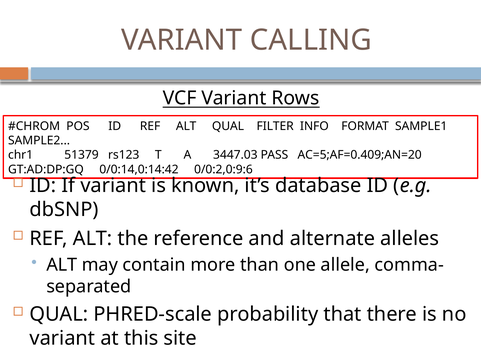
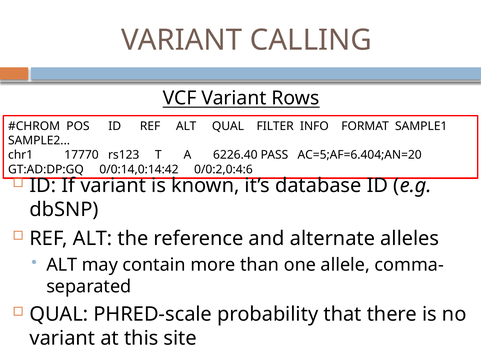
51379: 51379 -> 17770
3447.03: 3447.03 -> 6226.40
AC=5;AF=0.409;AN=20: AC=5;AF=0.409;AN=20 -> AC=5;AF=6.404;AN=20
0/0:2,0:9:6: 0/0:2,0:9:6 -> 0/0:2,0:4:6
